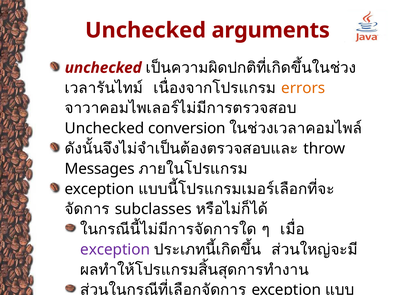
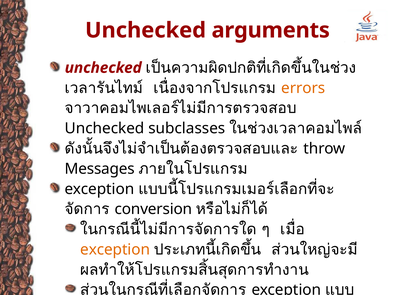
conversion: conversion -> subclasses
subclasses: subclasses -> conversion
exception at (115, 250) colour: purple -> orange
